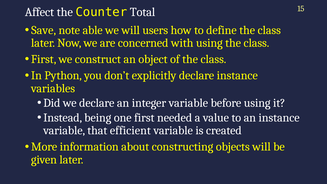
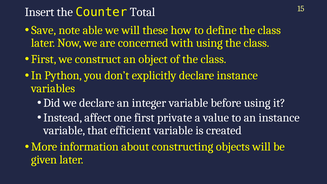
Affect: Affect -> Insert
users: users -> these
being: being -> affect
needed: needed -> private
